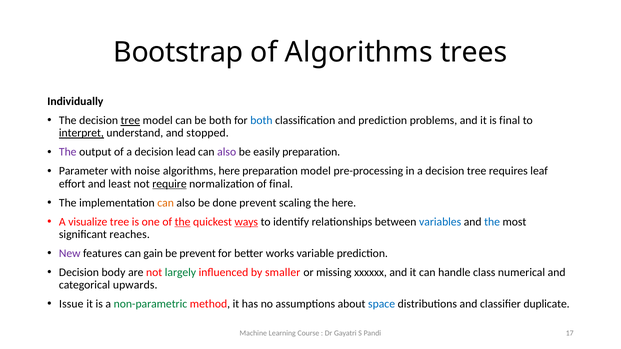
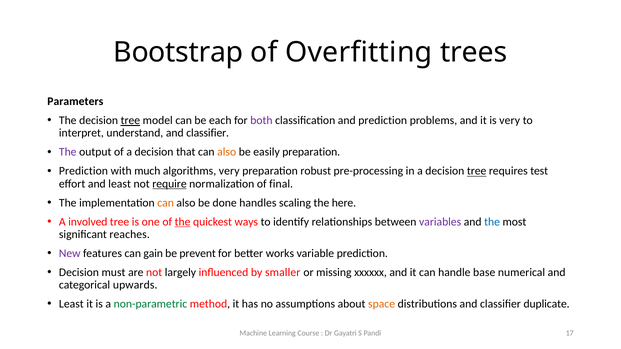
of Algorithms: Algorithms -> Overfitting
Individually: Individually -> Parameters
be both: both -> each
both at (261, 121) colour: blue -> purple
is final: final -> very
interpret underline: present -> none
understand and stopped: stopped -> classifier
lead: lead -> that
also at (227, 152) colour: purple -> orange
Parameter at (84, 171): Parameter -> Prediction
noise: noise -> much
algorithms here: here -> very
preparation model: model -> robust
tree at (477, 171) underline: none -> present
leaf: leaf -> test
done prevent: prevent -> handles
visualize: visualize -> involved
ways underline: present -> none
variables colour: blue -> purple
body: body -> must
largely colour: green -> black
class: class -> base
Issue at (71, 304): Issue -> Least
space colour: blue -> orange
